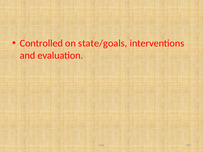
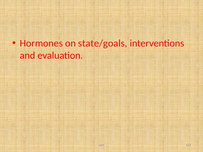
Controlled: Controlled -> Hormones
